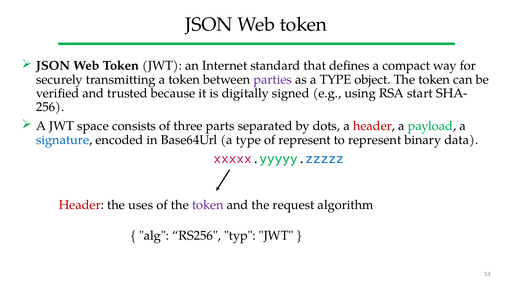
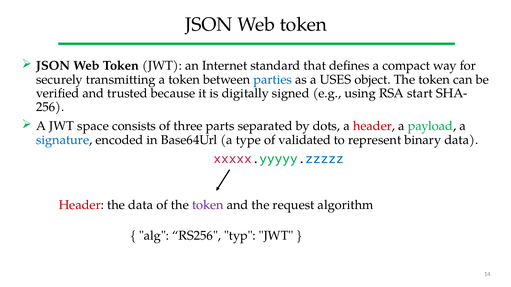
parties colour: purple -> blue
as a TYPE: TYPE -> USES
of represent: represent -> validated
the uses: uses -> data
